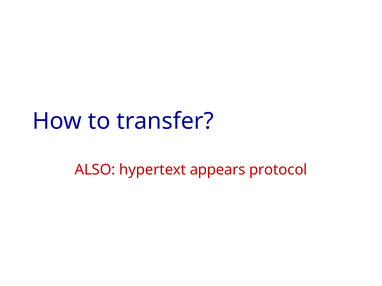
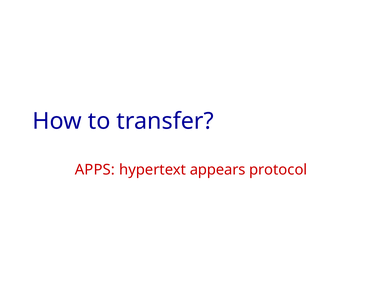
ALSO: ALSO -> APPS
